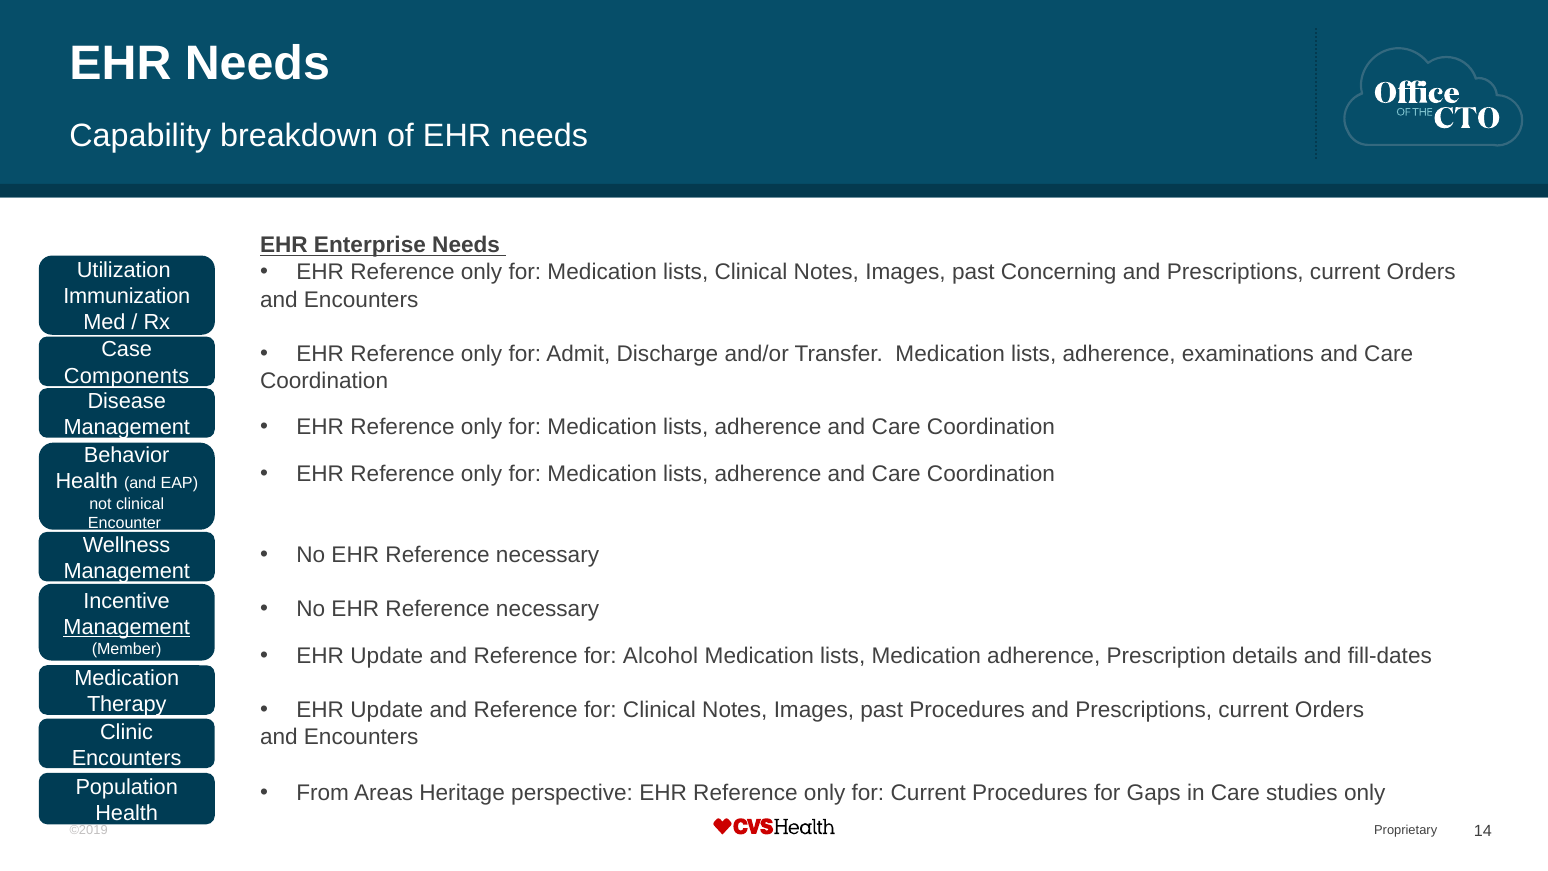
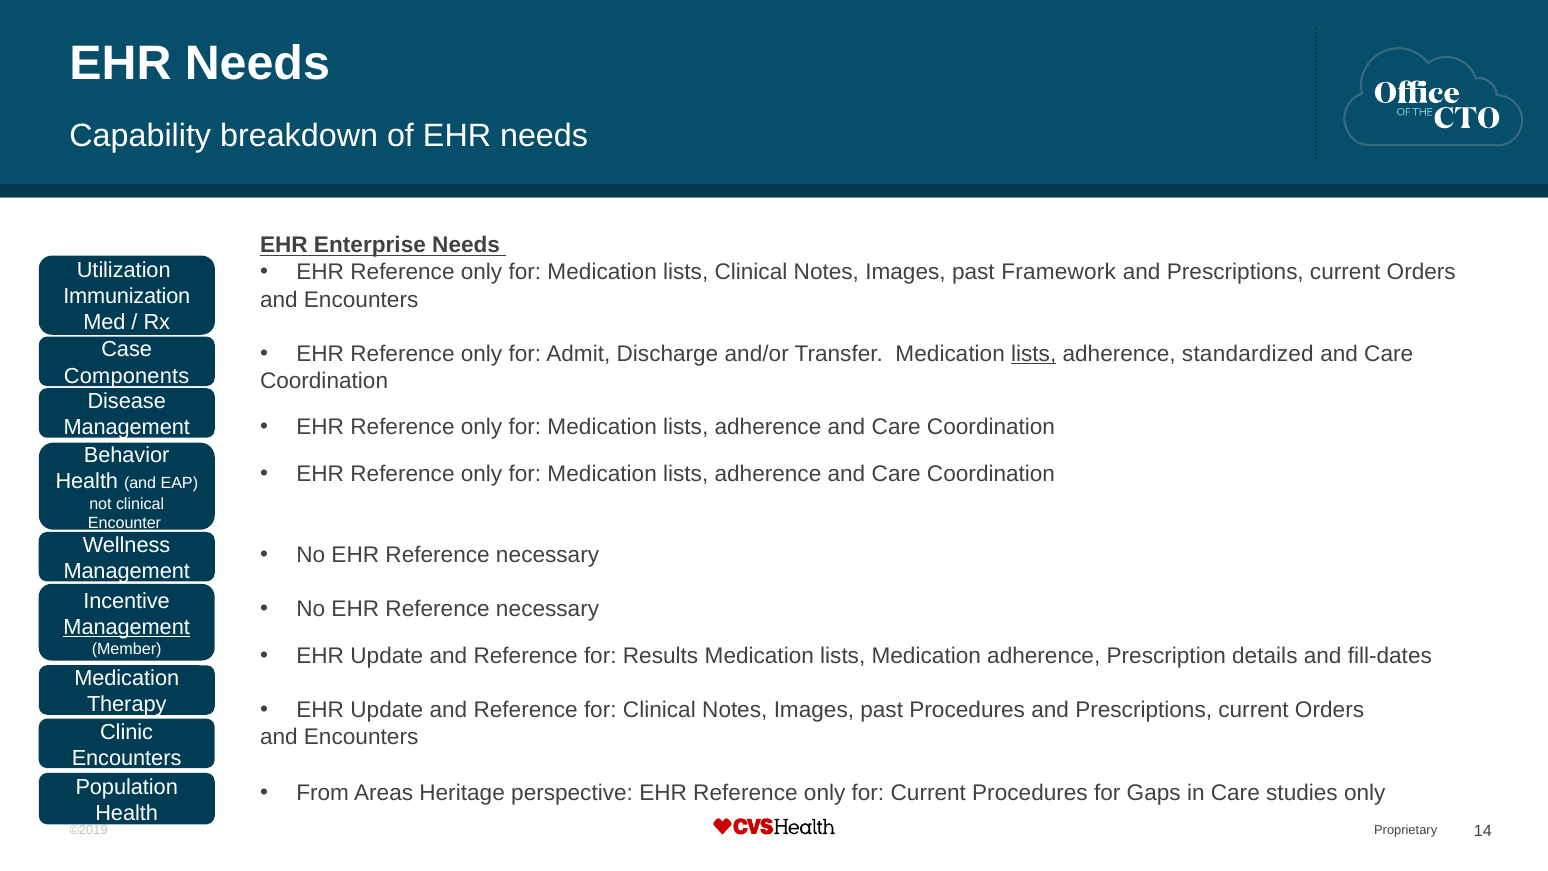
Concerning: Concerning -> Framework
lists at (1034, 354) underline: none -> present
examinations: examinations -> standardized
Alcohol: Alcohol -> Results
